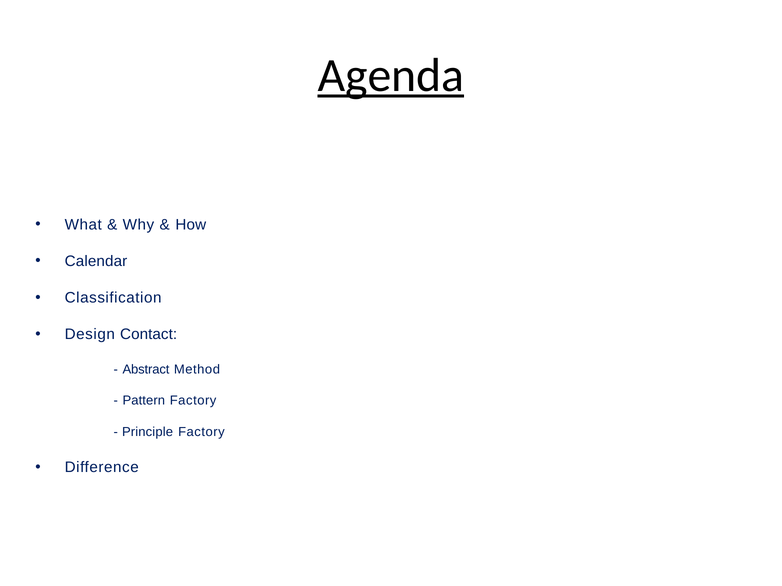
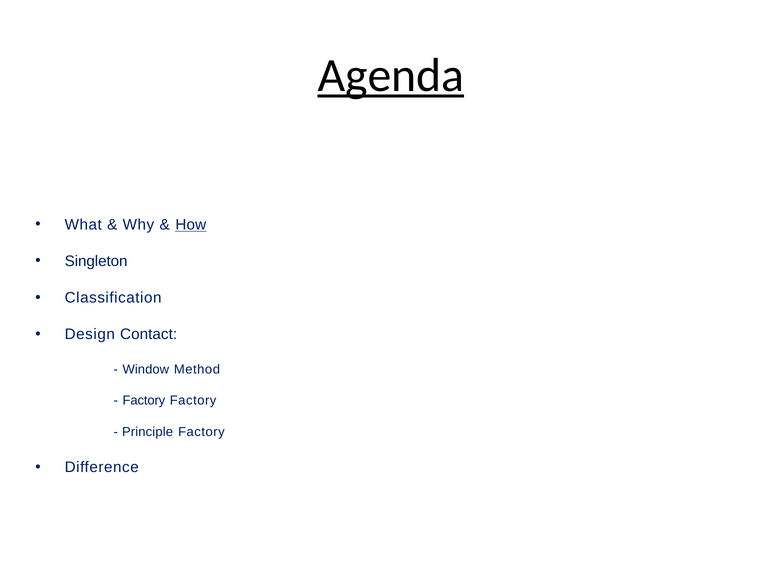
How underline: none -> present
Calendar: Calendar -> Singleton
Abstract: Abstract -> Window
Pattern at (144, 401): Pattern -> Factory
